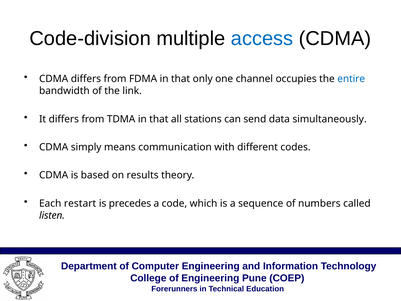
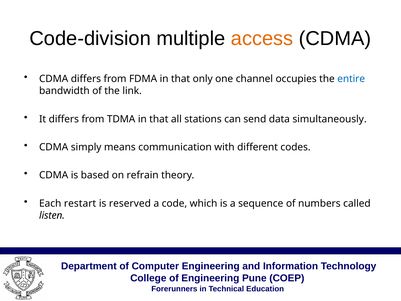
access colour: blue -> orange
results: results -> refrain
precedes: precedes -> reserved
